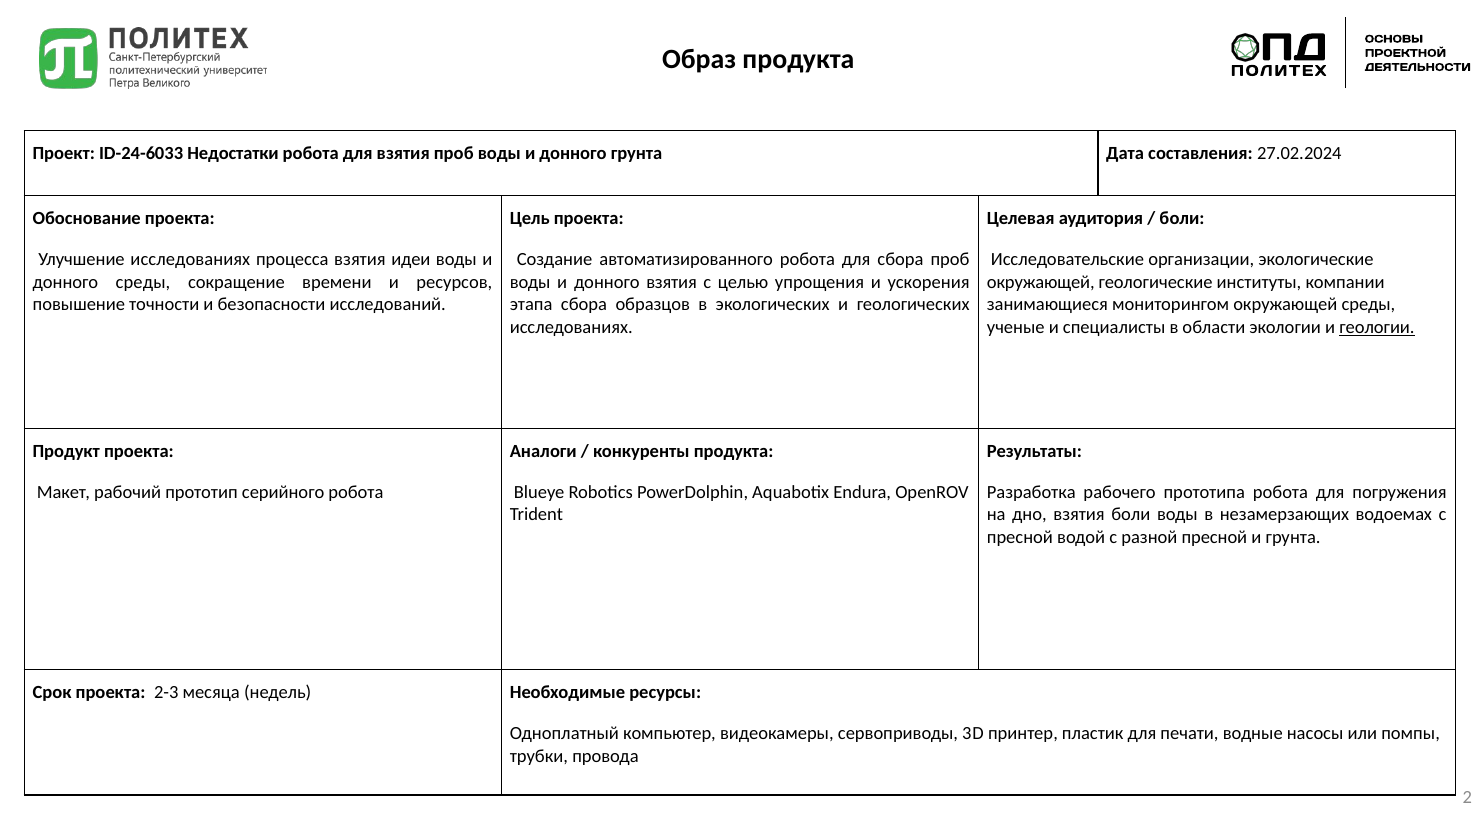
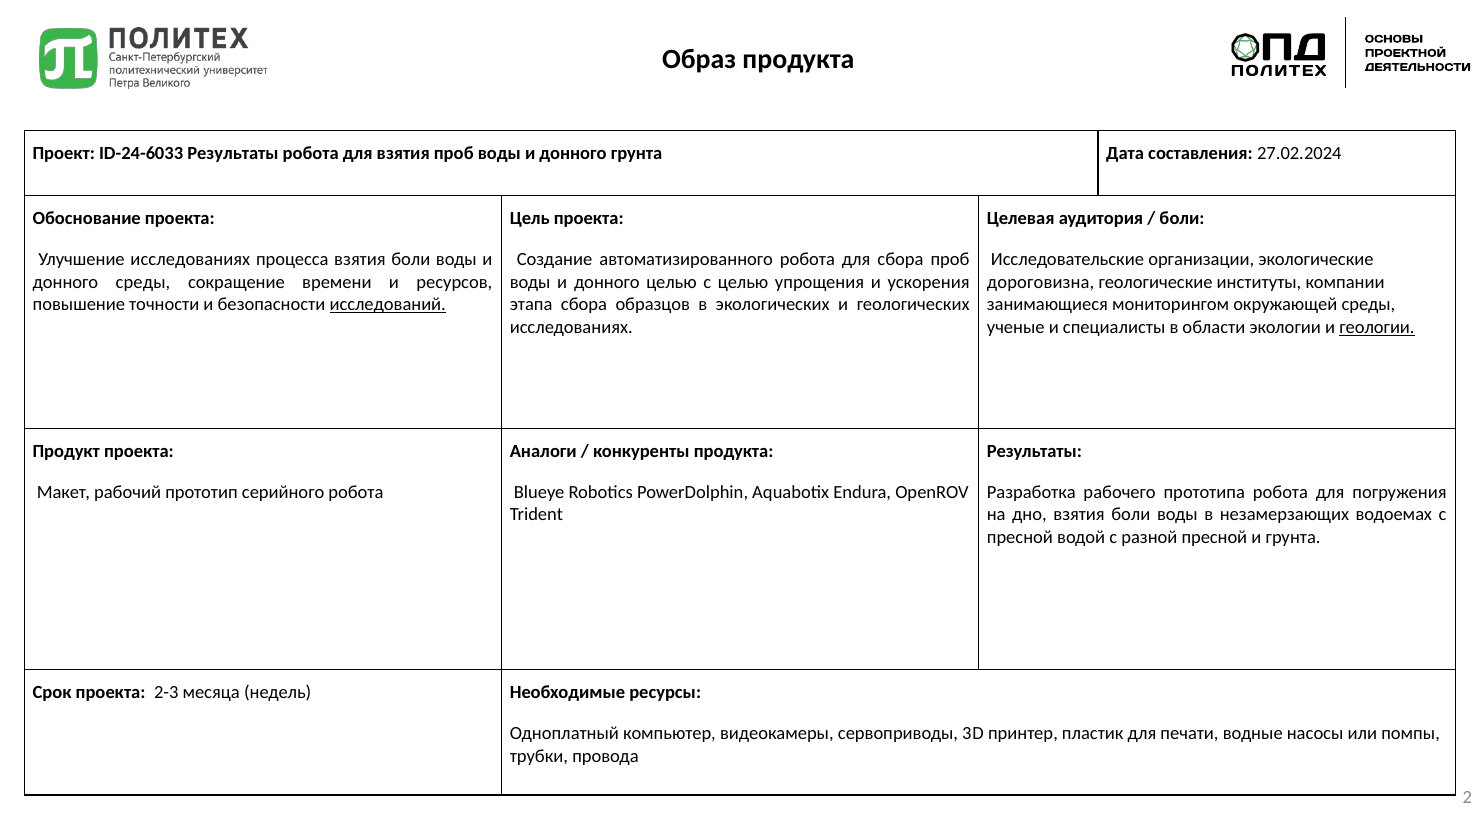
ID-24-6033 Недостатки: Недостатки -> Результаты
процесса взятия идеи: идеи -> боли
донного взятия: взятия -> целью
окружающей at (1041, 282): окружающей -> дороговизна
исследований underline: none -> present
